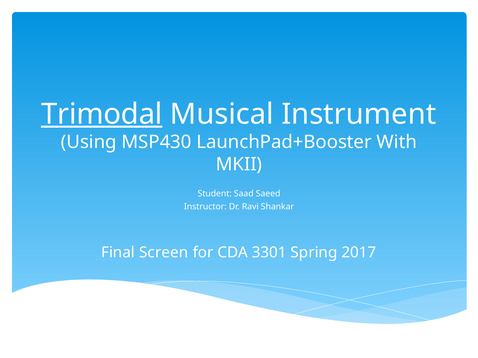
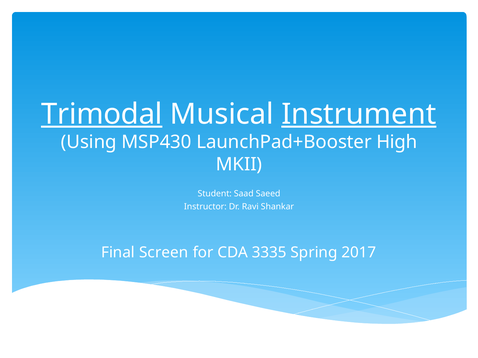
Instrument underline: none -> present
With: With -> High
3301: 3301 -> 3335
